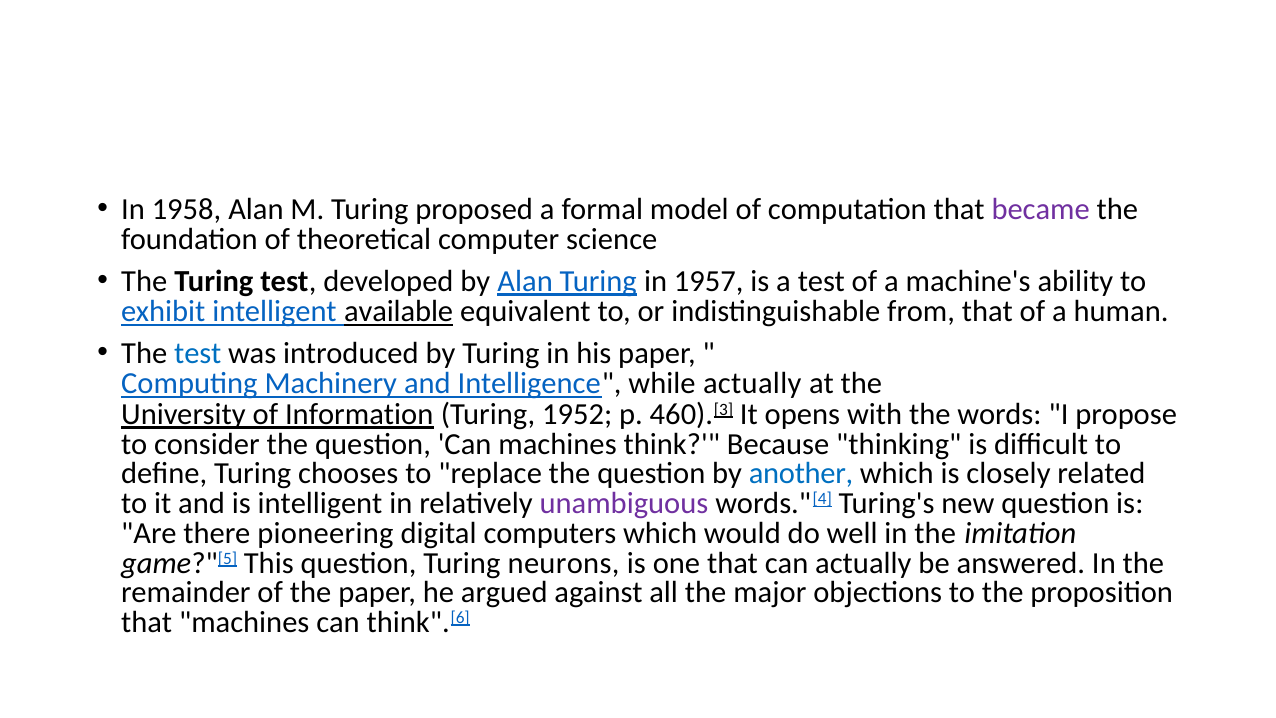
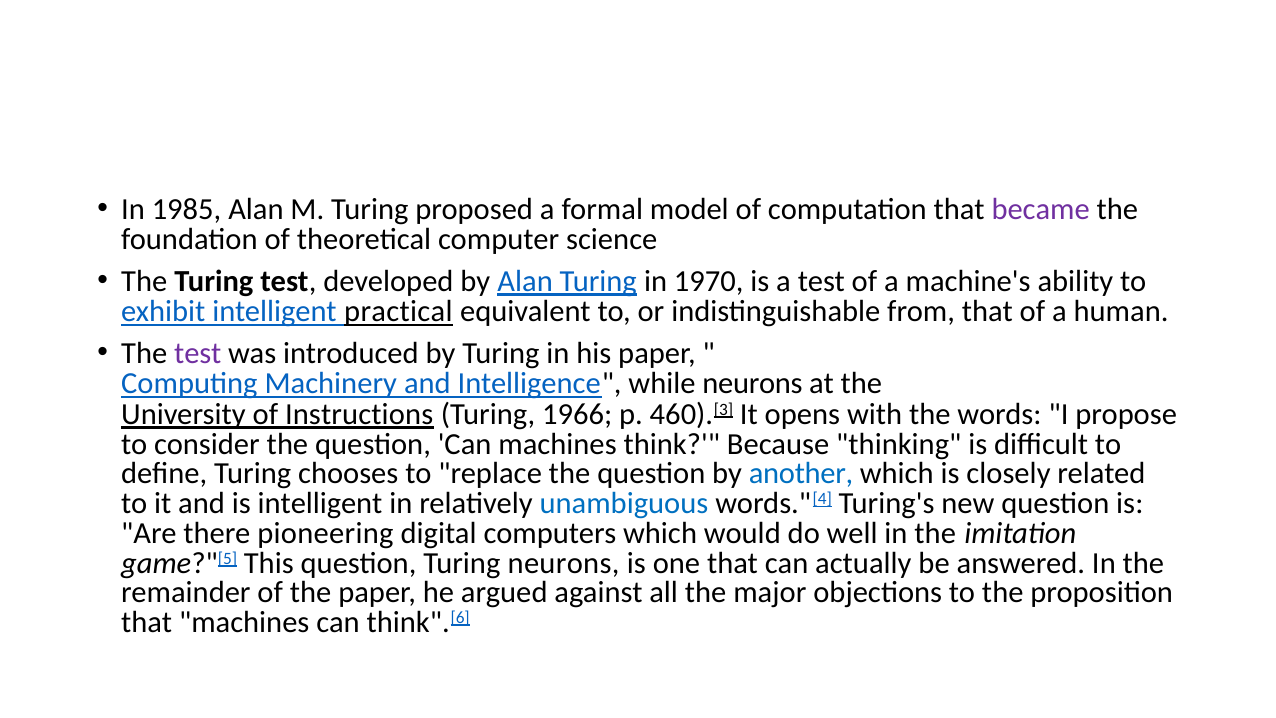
1958: 1958 -> 1985
1957: 1957 -> 1970
available: available -> practical
test at (198, 354) colour: blue -> purple
while actually: actually -> neurons
Information: Information -> Instructions
1952: 1952 -> 1966
unambiguous colour: purple -> blue
